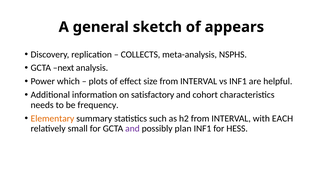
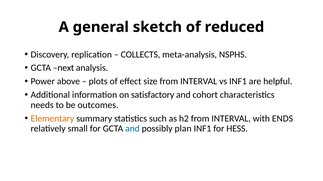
appears: appears -> reduced
which: which -> above
frequency: frequency -> outcomes
EACH: EACH -> ENDS
and at (132, 129) colour: purple -> blue
